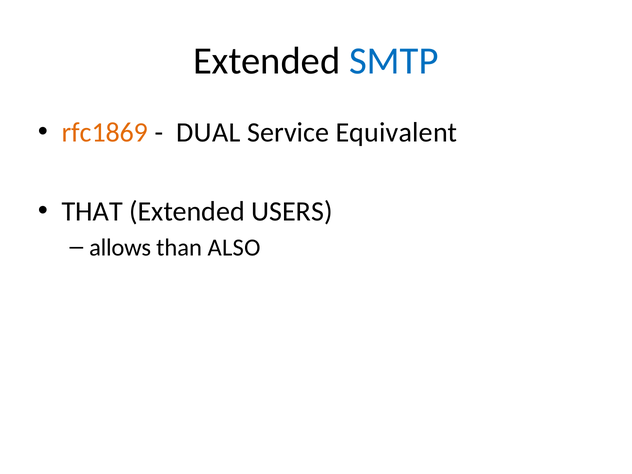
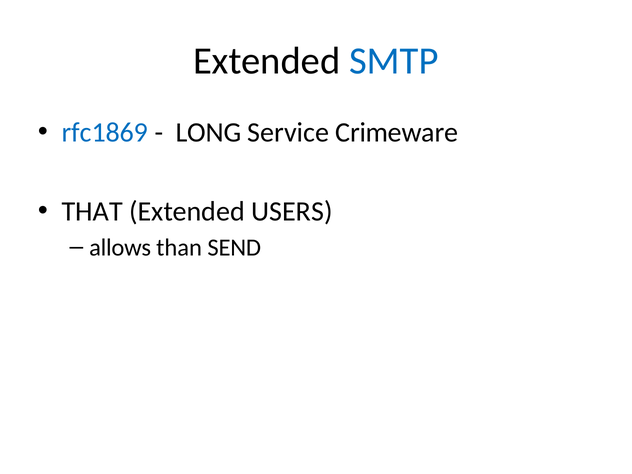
rfc1869 colour: orange -> blue
DUAL: DUAL -> LONG
Equivalent: Equivalent -> Crimeware
ALSO: ALSO -> SEND
